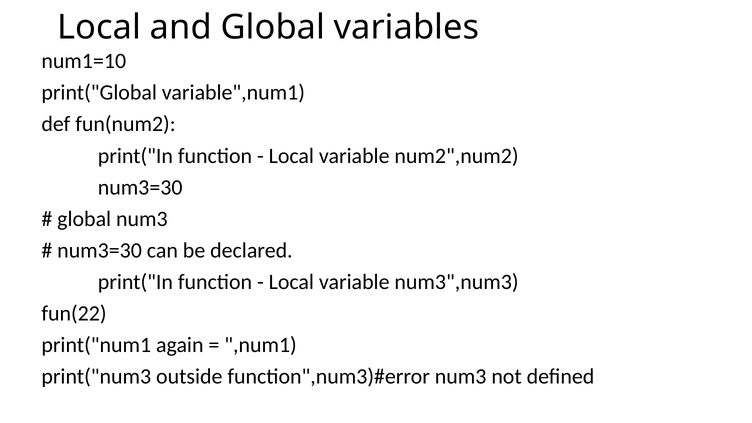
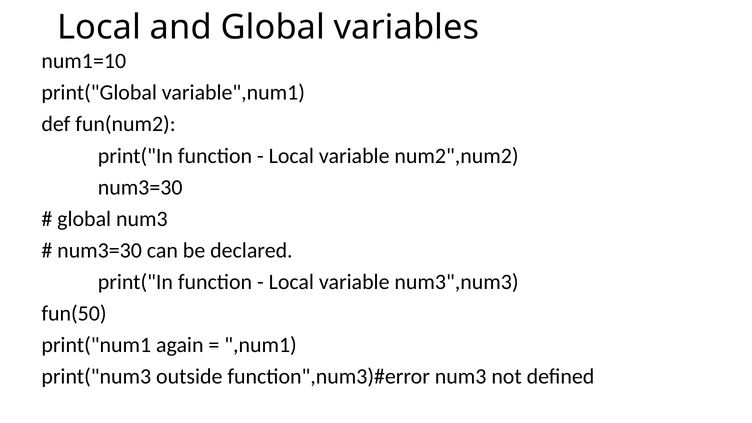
fun(22: fun(22 -> fun(50
